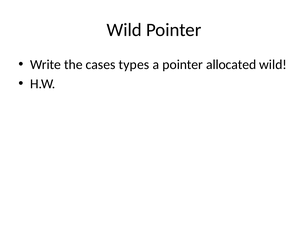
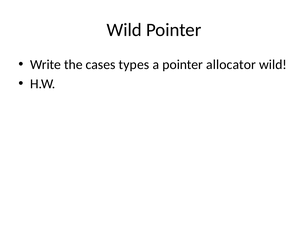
allocated: allocated -> allocator
